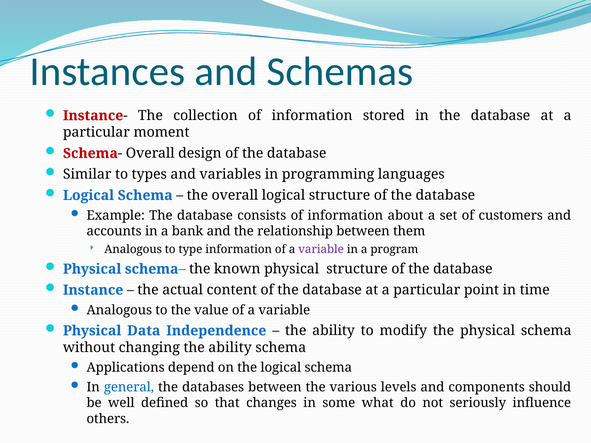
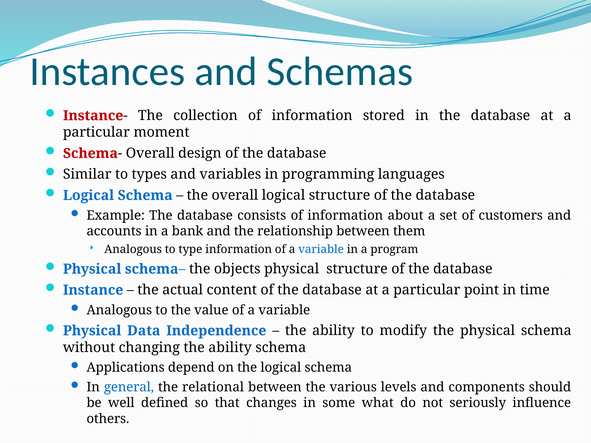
variable at (321, 249) colour: purple -> blue
known: known -> objects
databases: databases -> relational
